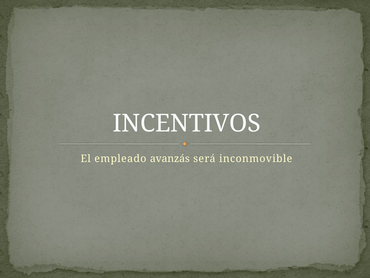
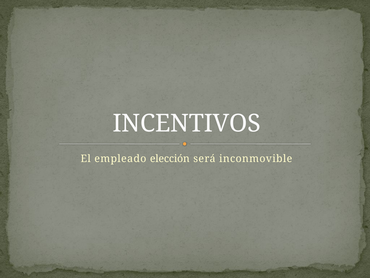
avanzás: avanzás -> elección
